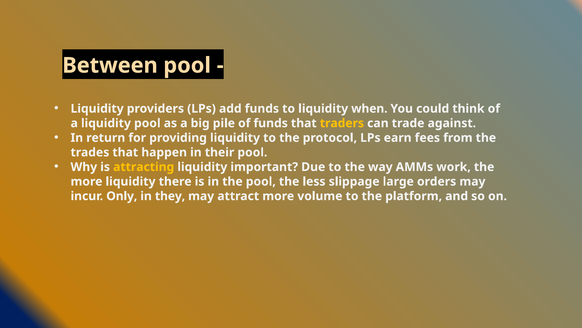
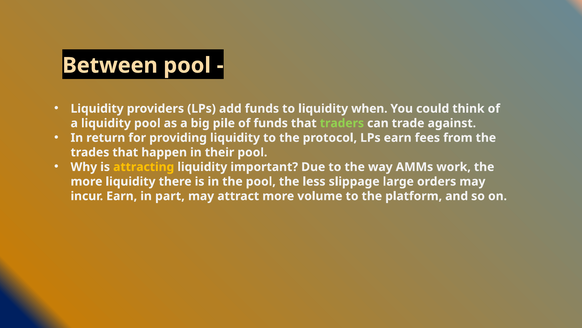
traders colour: yellow -> light green
incur Only: Only -> Earn
they: they -> part
